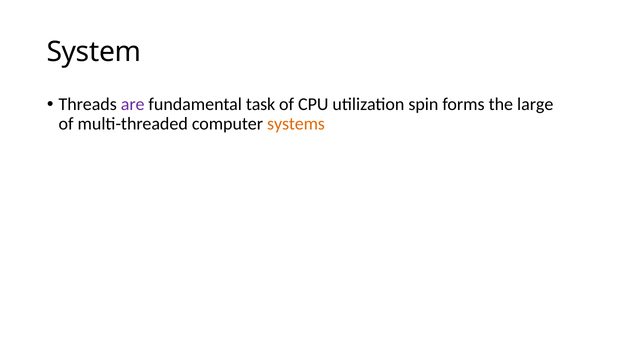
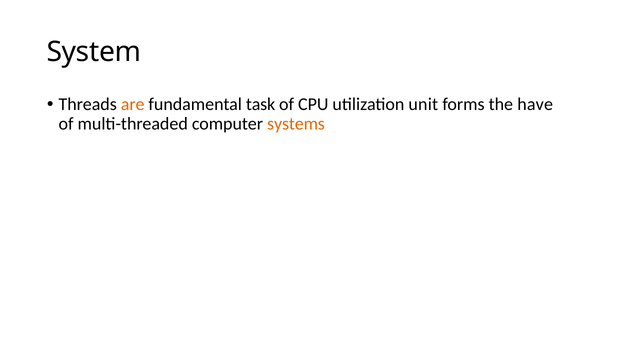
are colour: purple -> orange
spin: spin -> unit
large: large -> have
